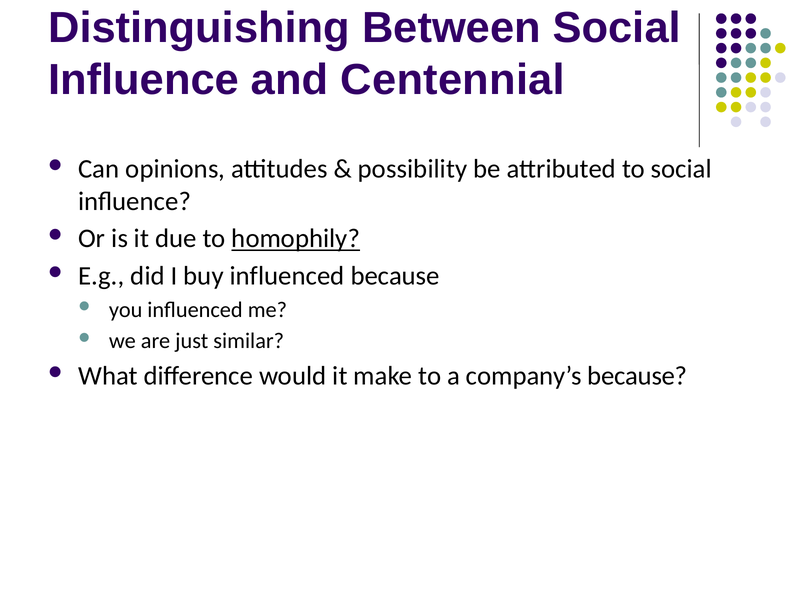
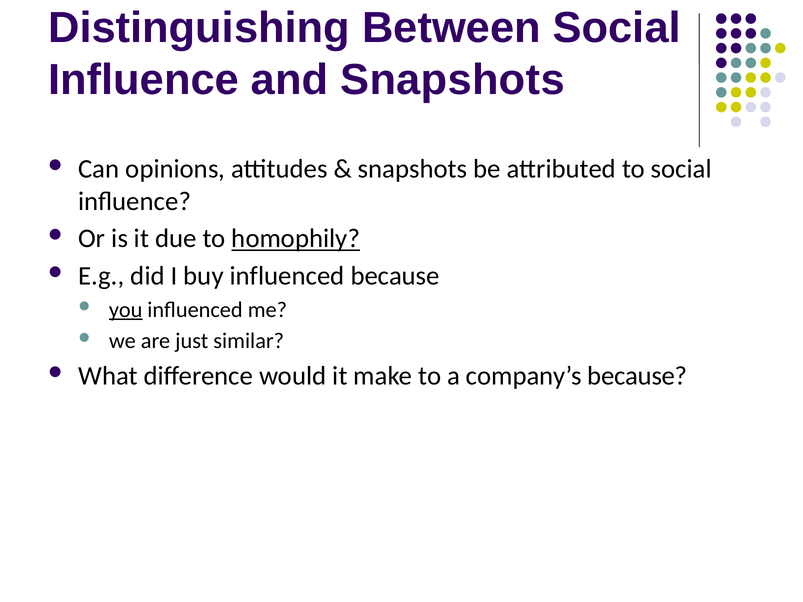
and Centennial: Centennial -> Snapshots
possibility at (413, 169): possibility -> snapshots
you underline: none -> present
